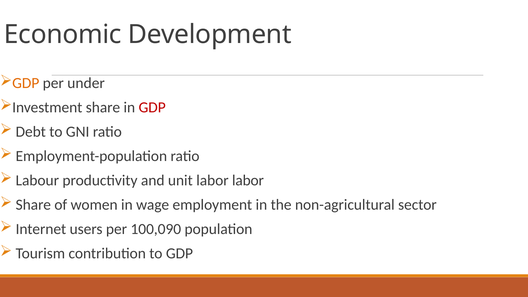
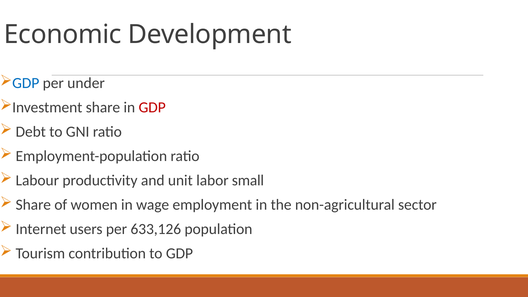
GDP at (26, 83) colour: orange -> blue
labor labor: labor -> small
100,090: 100,090 -> 633,126
